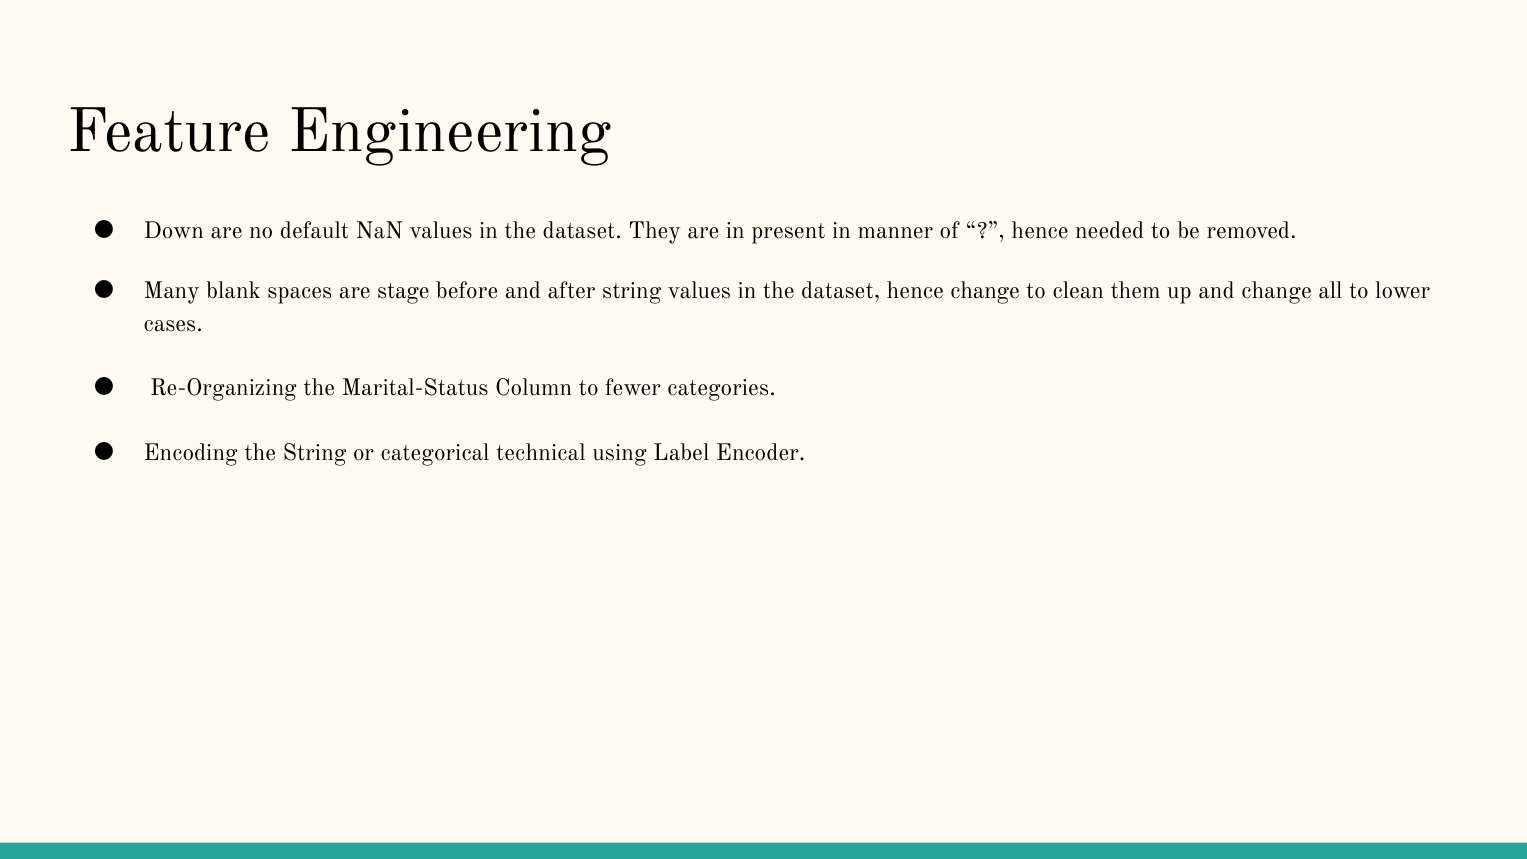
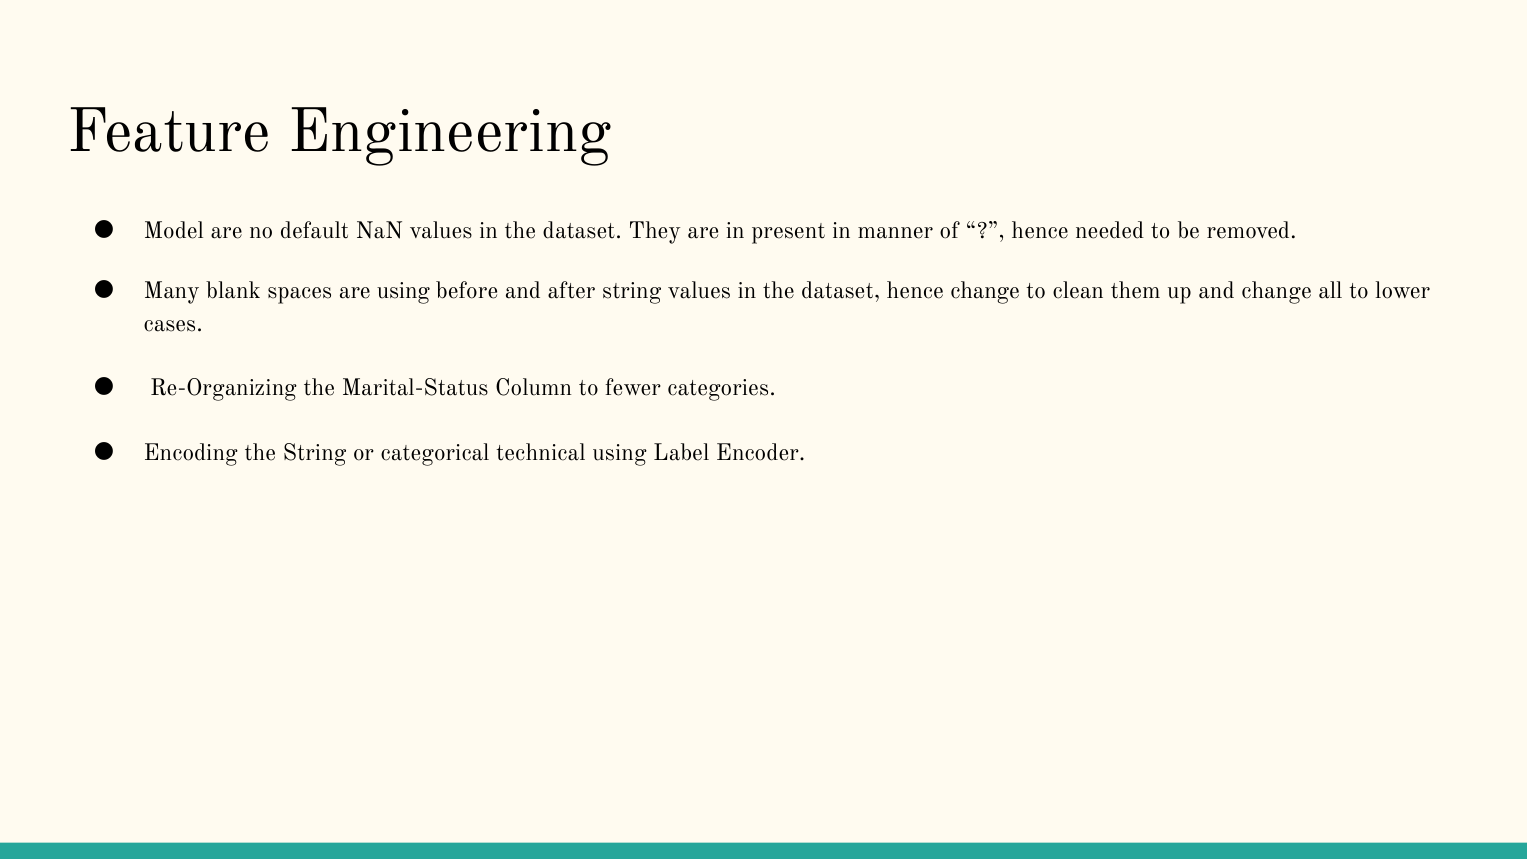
Down: Down -> Model
are stage: stage -> using
